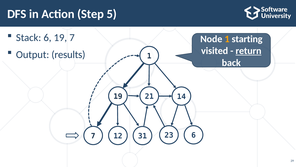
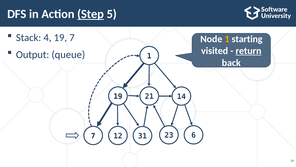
Step underline: none -> present
Stack 6: 6 -> 4
results: results -> queue
